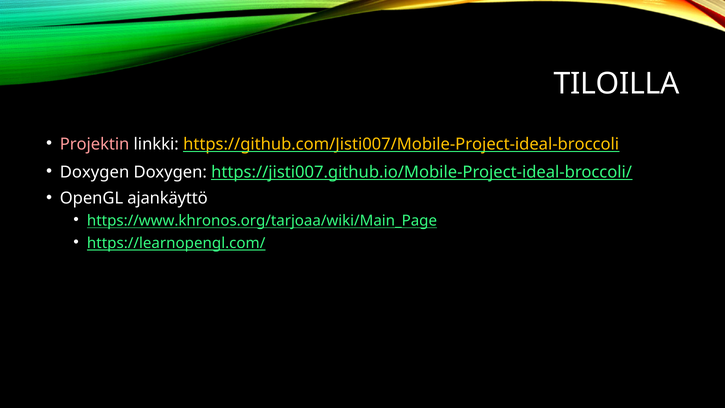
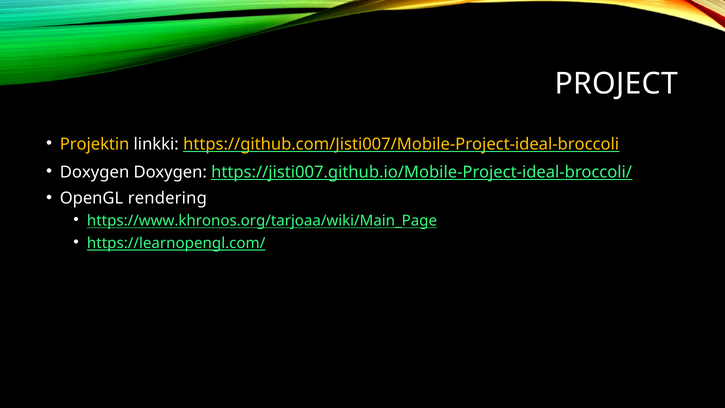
TILOILLA: TILOILLA -> PROJECT
Projektin colour: pink -> yellow
ajankäyttö: ajankäyttö -> rendering
